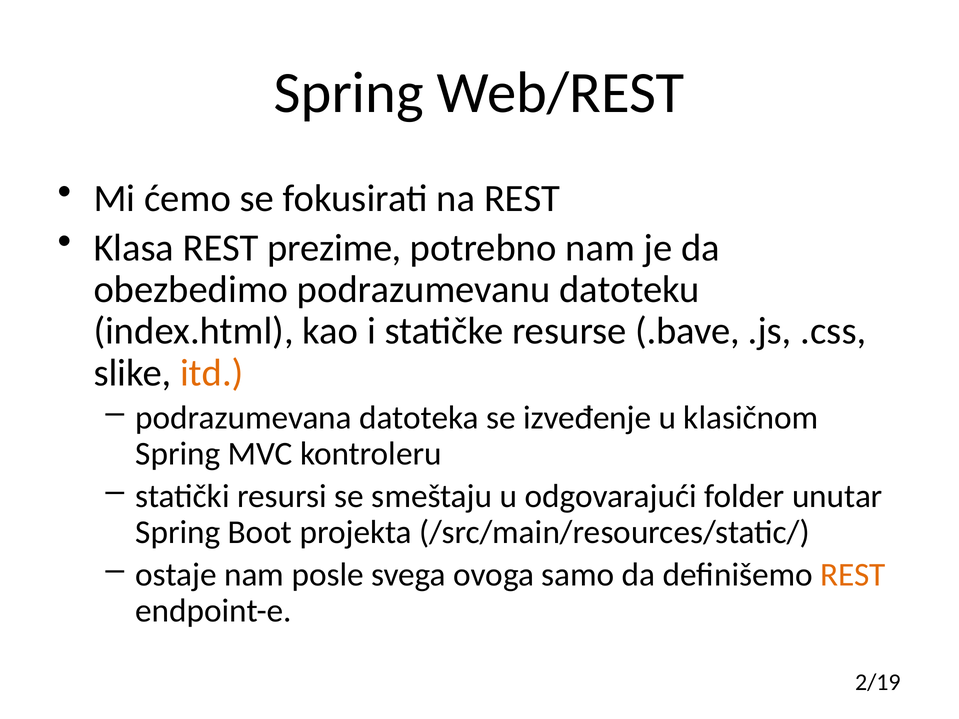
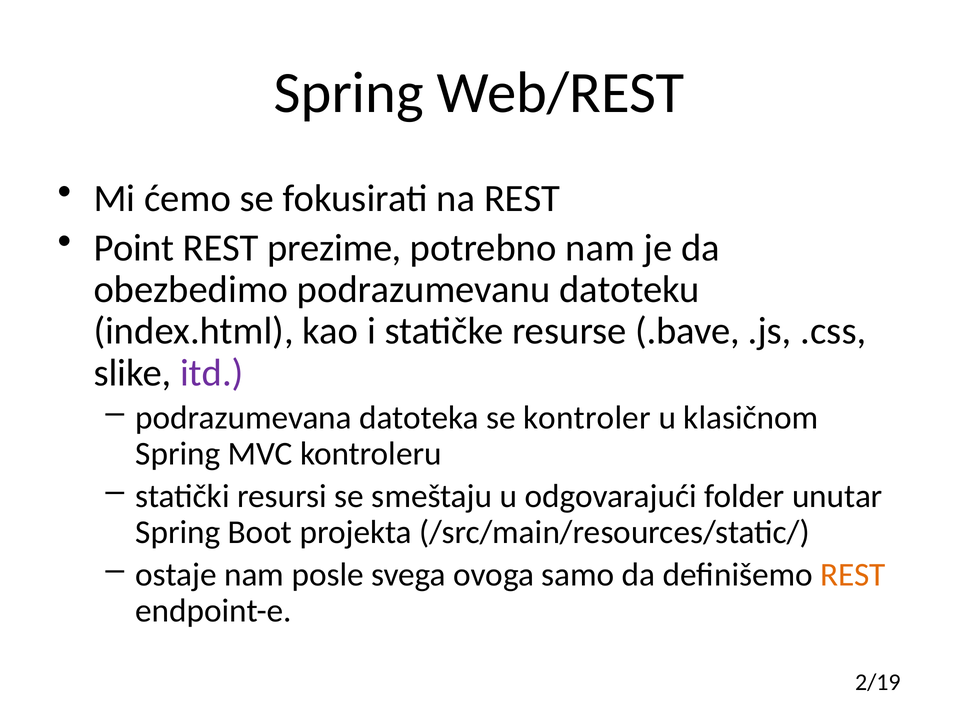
Klasa: Klasa -> Point
itd colour: orange -> purple
izveđenje: izveđenje -> kontroler
